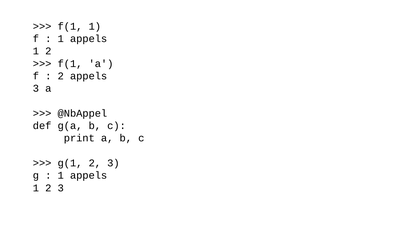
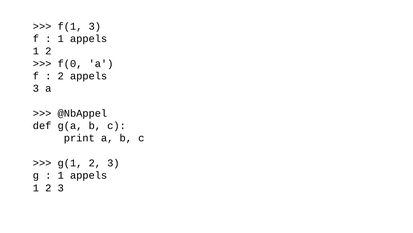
f(1 1: 1 -> 3
f(1 at (70, 63): f(1 -> f(0
